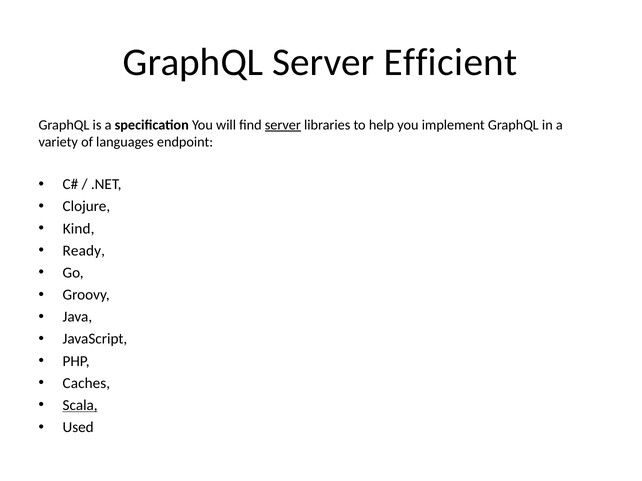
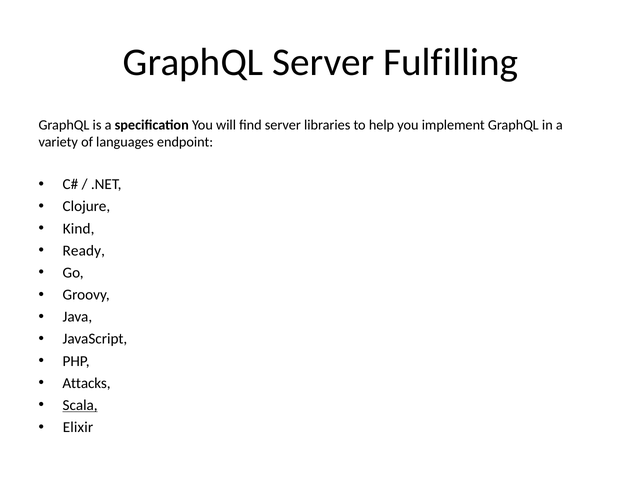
Efficient: Efficient -> Fulfilling
server at (283, 125) underline: present -> none
Caches: Caches -> Attacks
Used: Used -> Elixir
